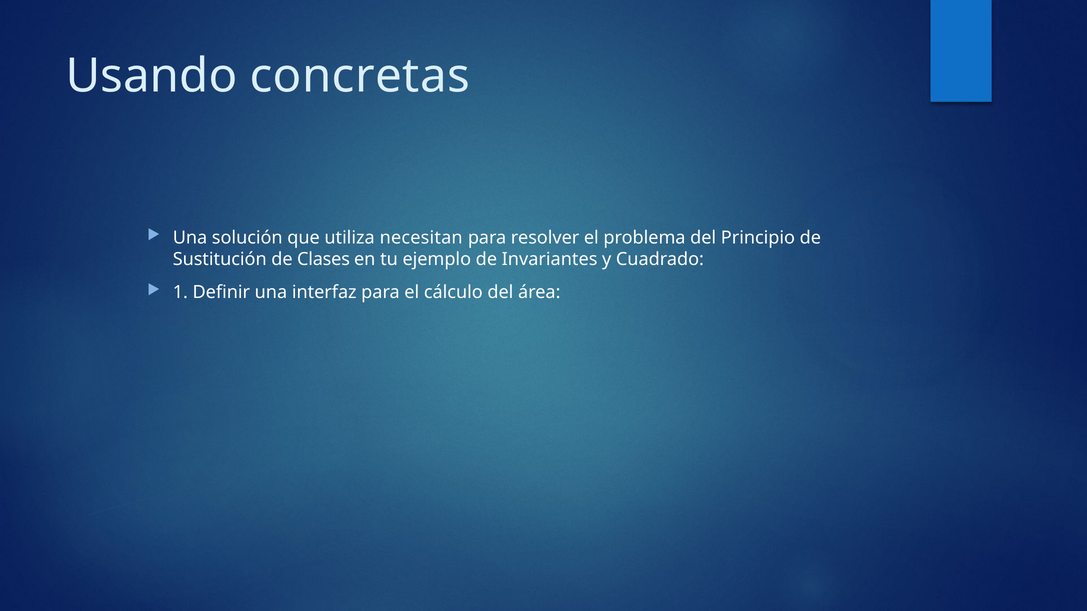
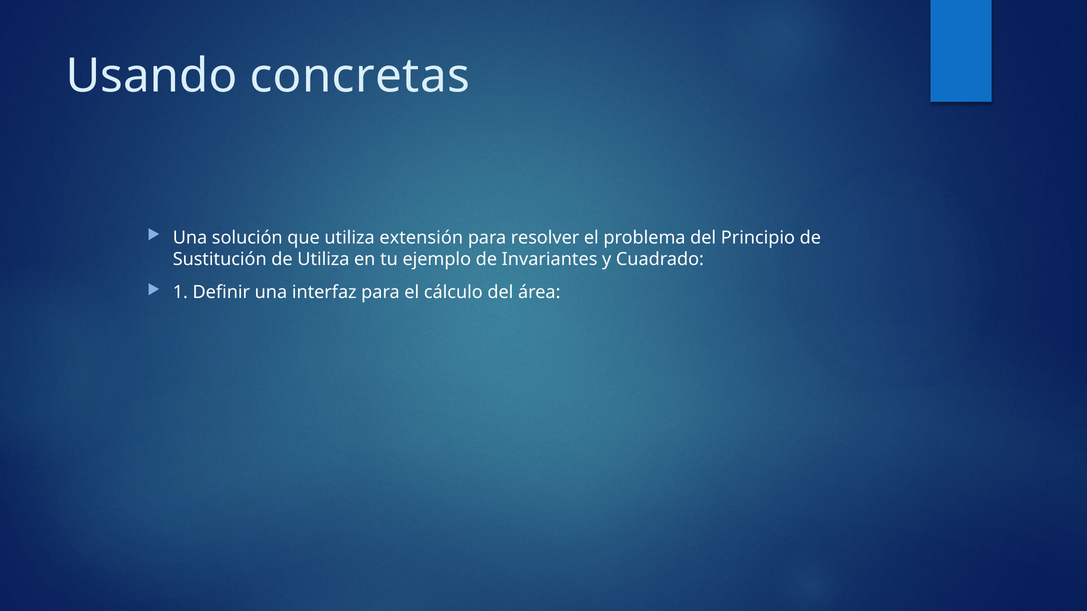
necesitan: necesitan -> extensión
de Clases: Clases -> Utiliza
